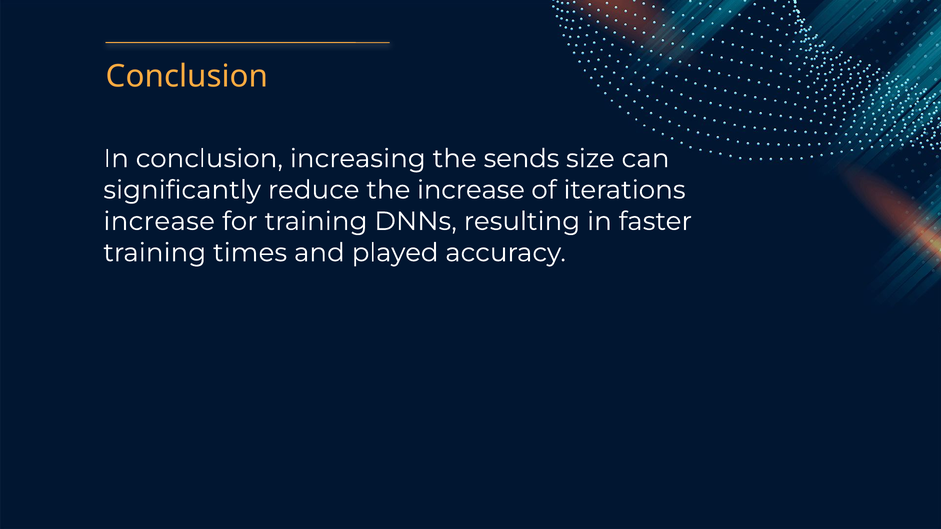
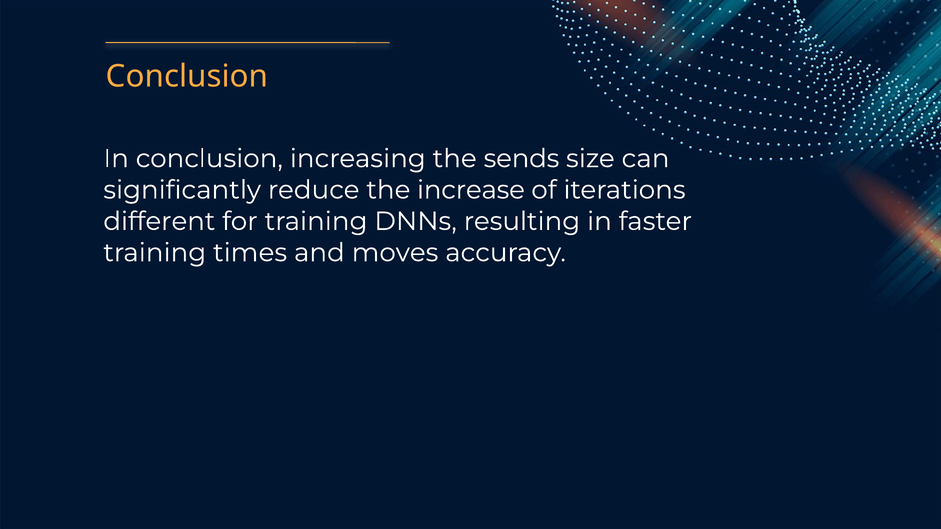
increase at (159, 221): increase -> different
played: played -> moves
